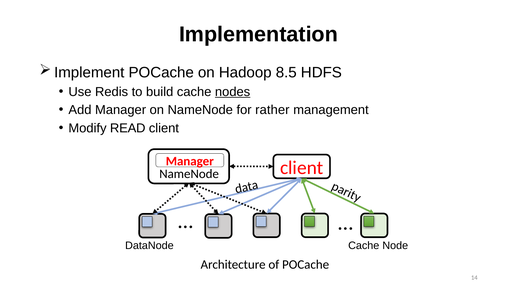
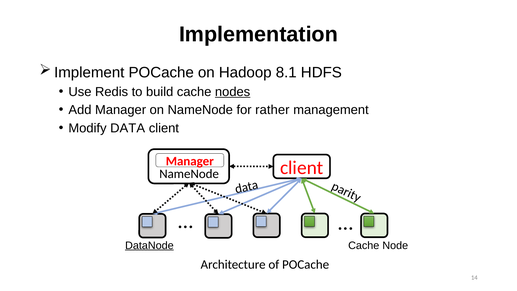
8.5: 8.5 -> 8.1
READ: READ -> DATA
DataNode underline: none -> present
